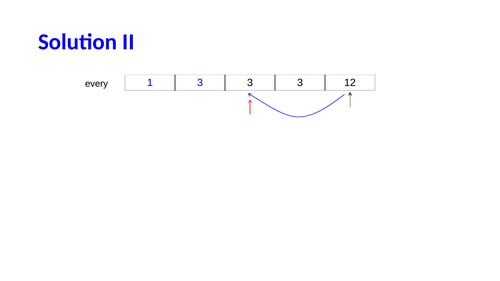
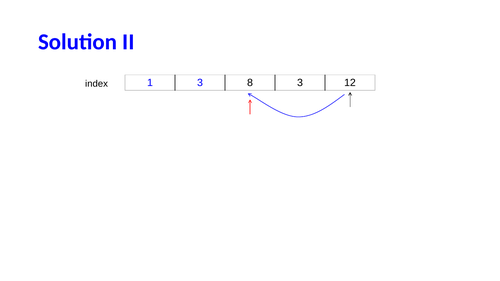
1 3 3: 3 -> 8
every: every -> index
